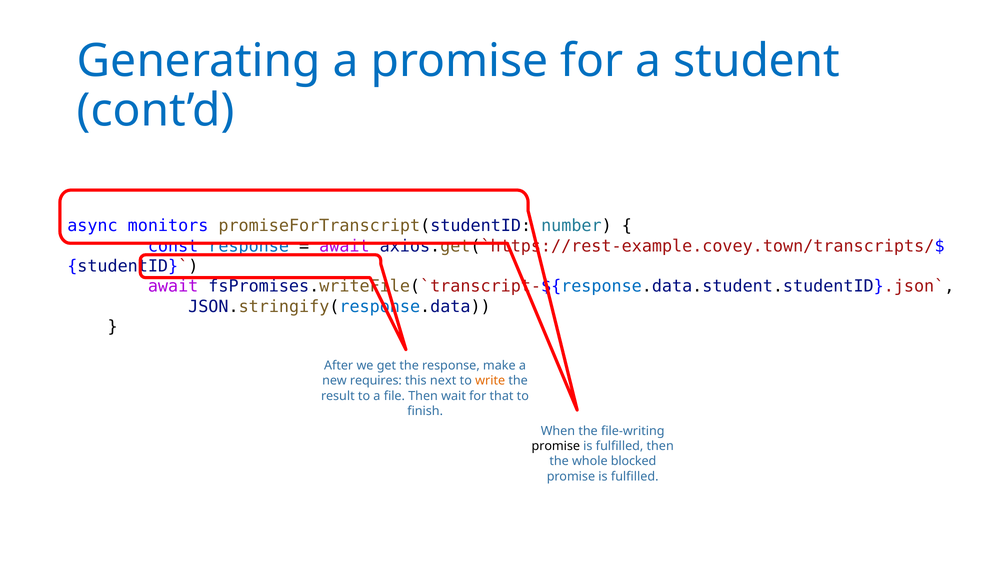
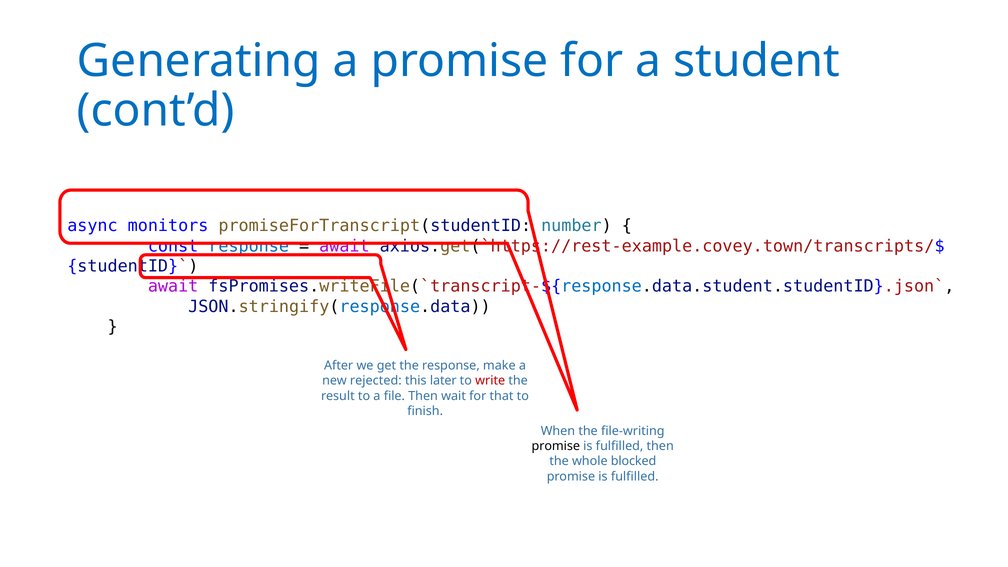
requires: requires -> rejected
next: next -> later
write colour: orange -> red
